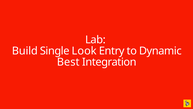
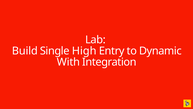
Look: Look -> High
Best: Best -> With
